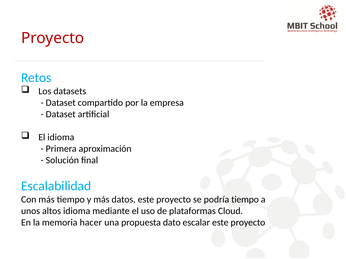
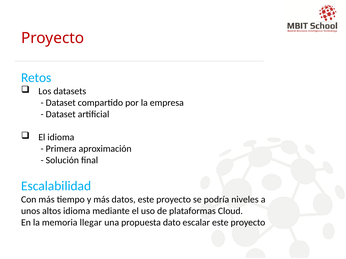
podría tiempo: tiempo -> niveles
hacer: hacer -> llegar
